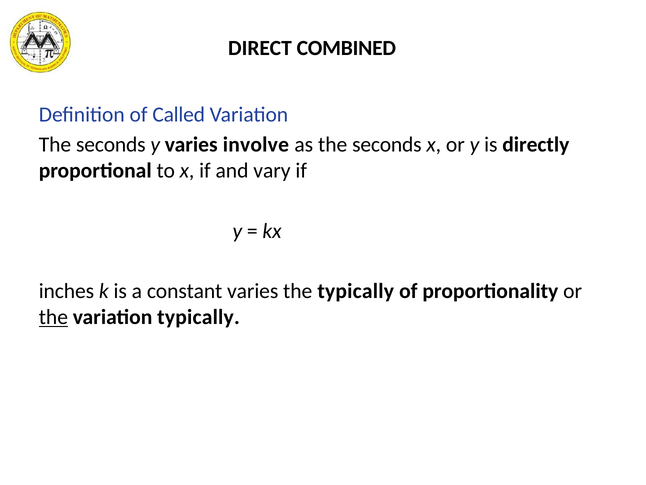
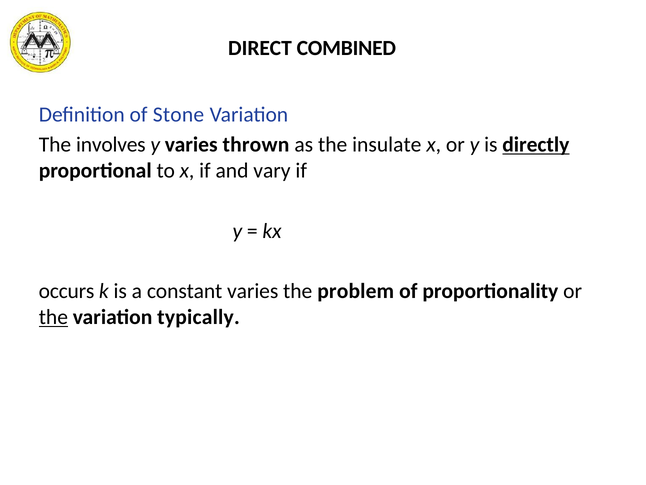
Called: Called -> Stone
seconds at (111, 145): seconds -> involves
involve: involve -> thrown
as the seconds: seconds -> insulate
directly underline: none -> present
inches: inches -> occurs
the typically: typically -> problem
